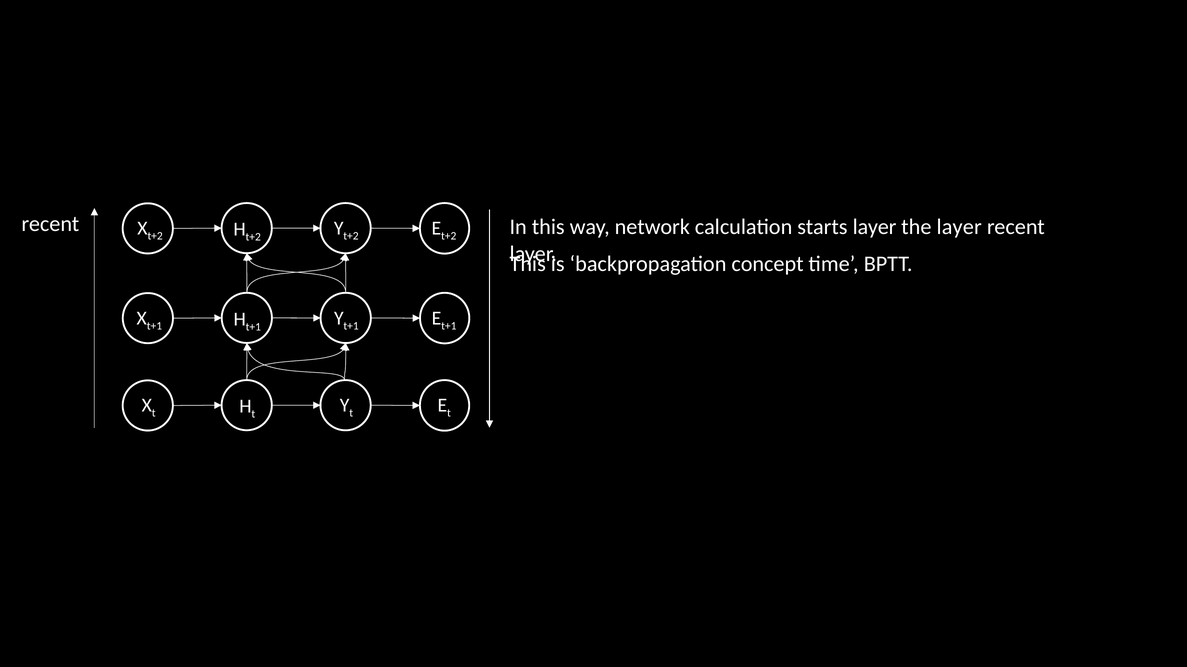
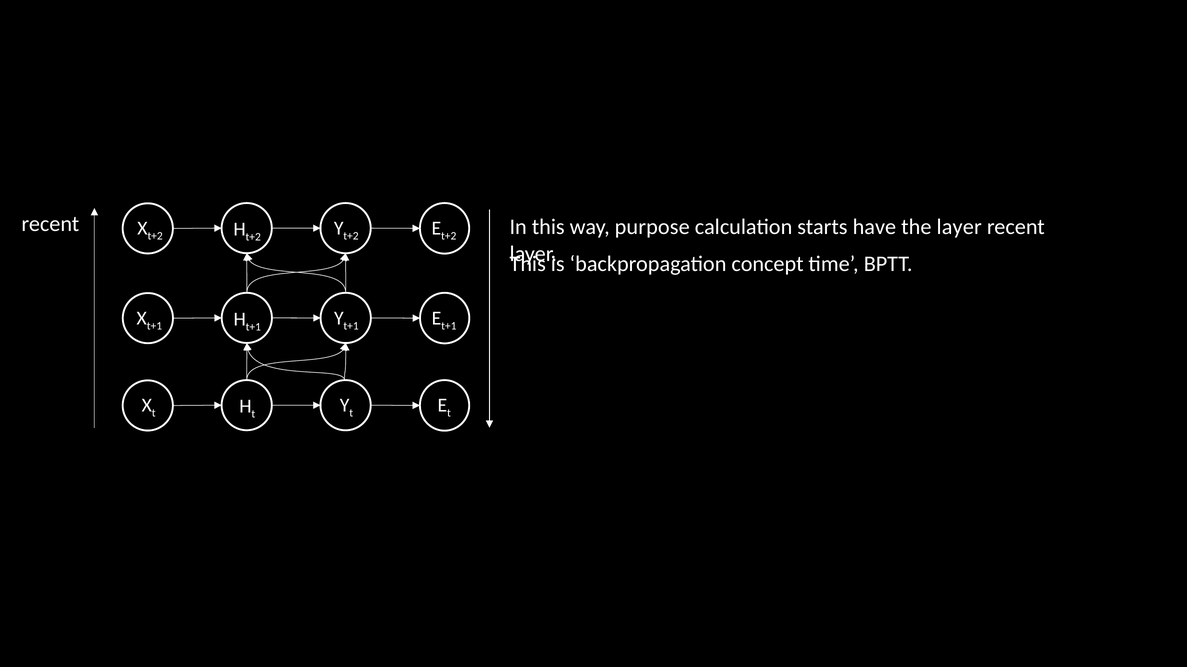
network: network -> purpose
starts layer: layer -> have
